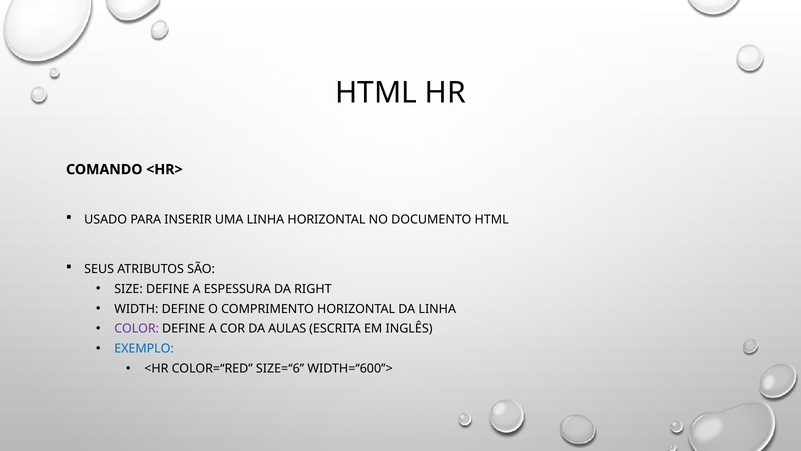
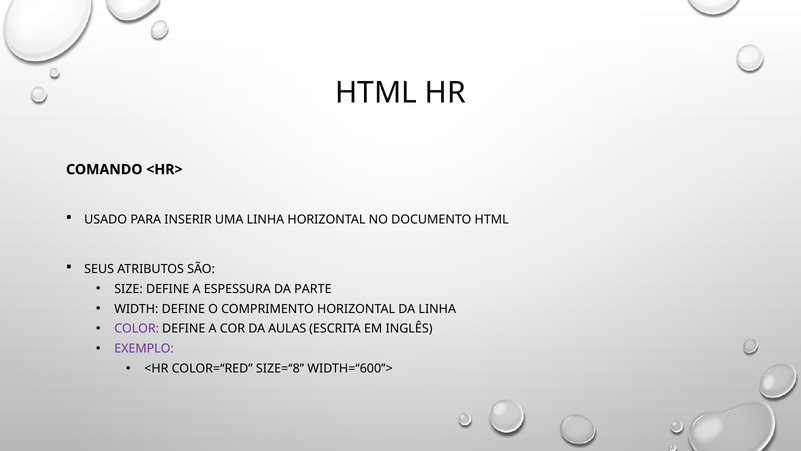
RIGHT: RIGHT -> PARTE
EXEMPLO colour: blue -> purple
SIZE=‘‘6: SIZE=‘‘6 -> SIZE=‘‘8
